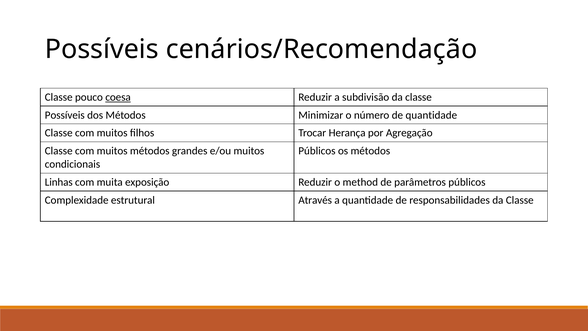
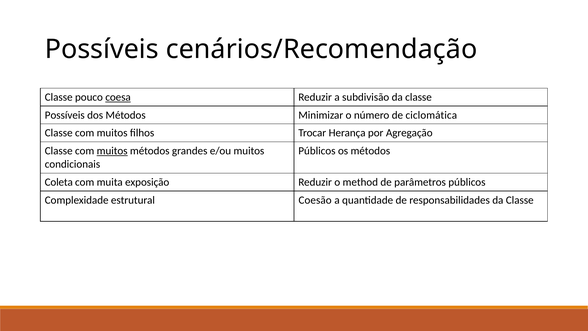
de quantidade: quantidade -> ciclomática
muitos at (112, 151) underline: none -> present
Linhas: Linhas -> Coleta
Através: Através -> Coesão
